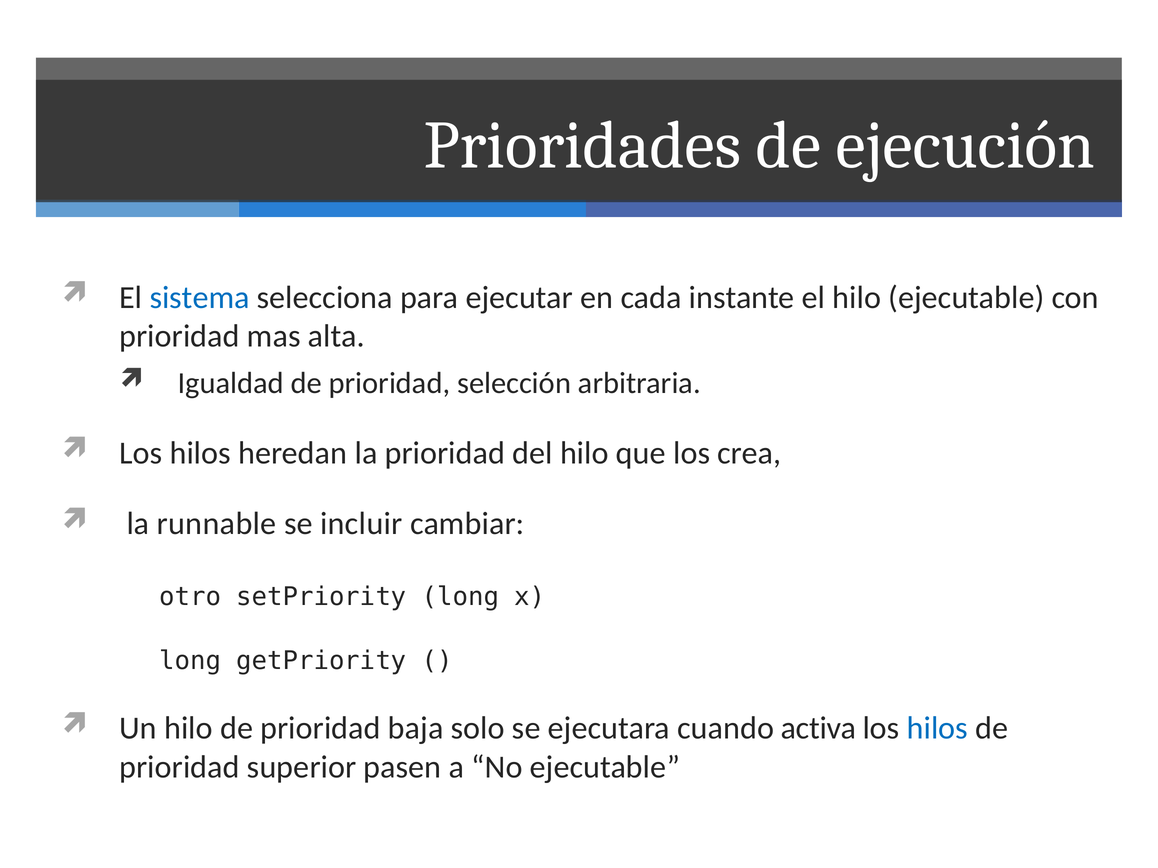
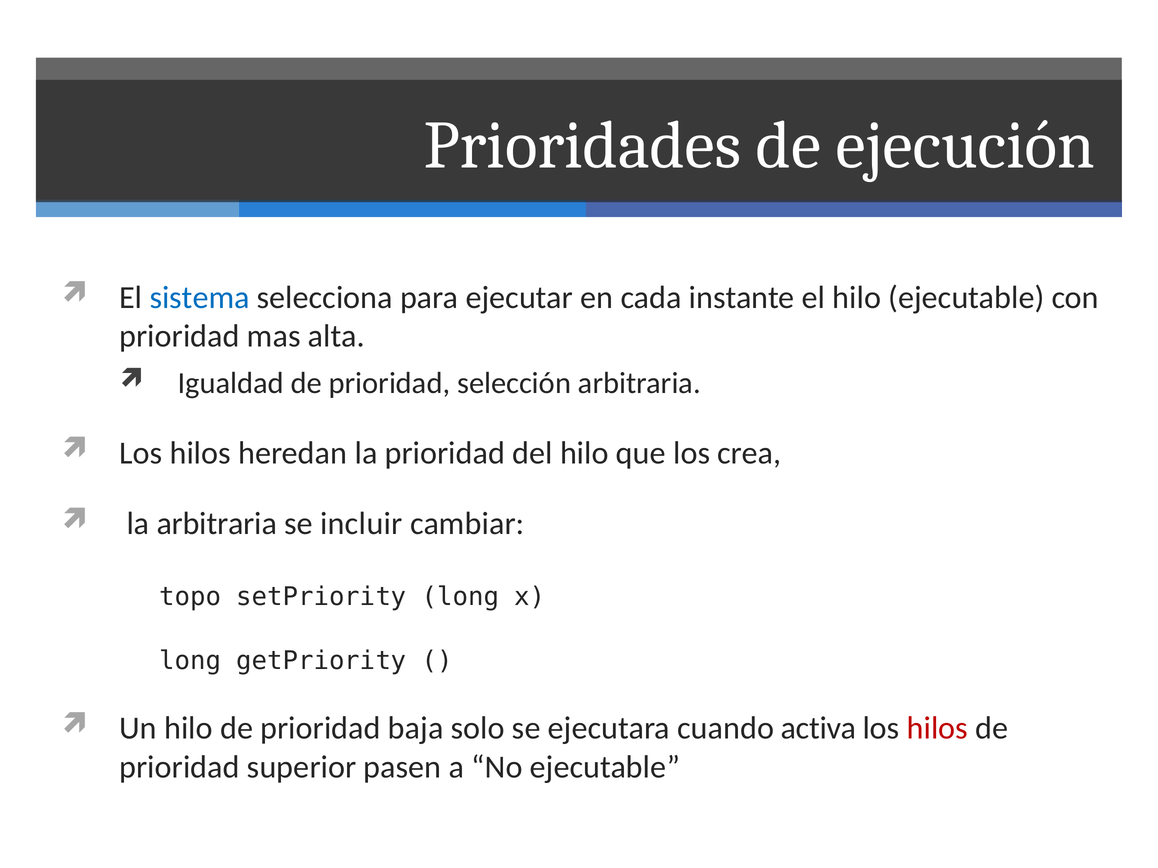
la runnable: runnable -> arbitraria
otro: otro -> topo
hilos at (937, 729) colour: blue -> red
